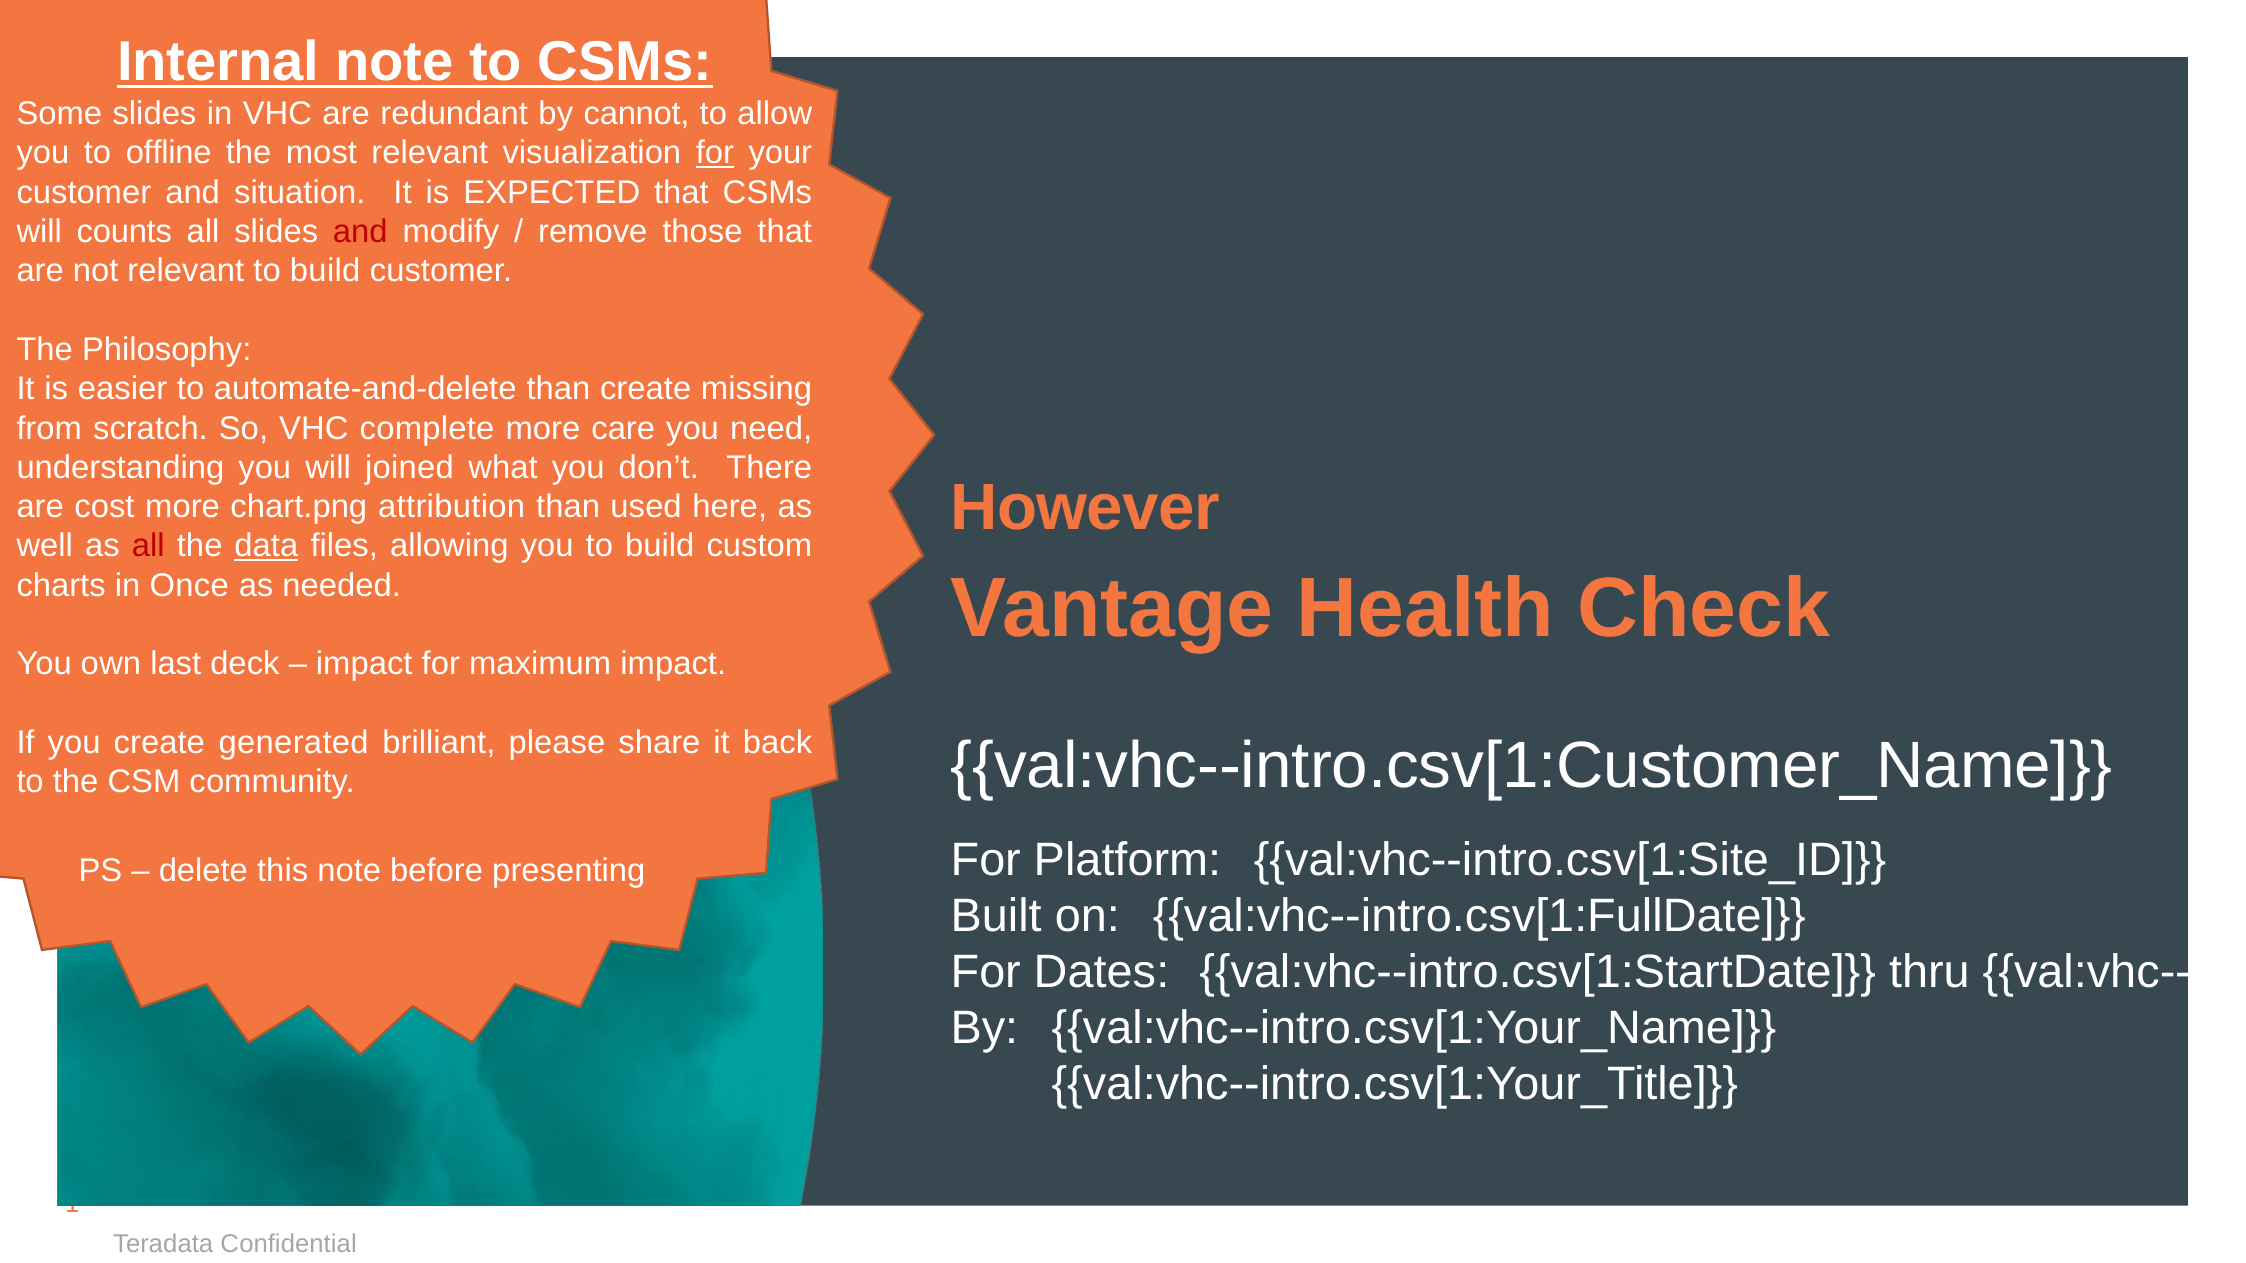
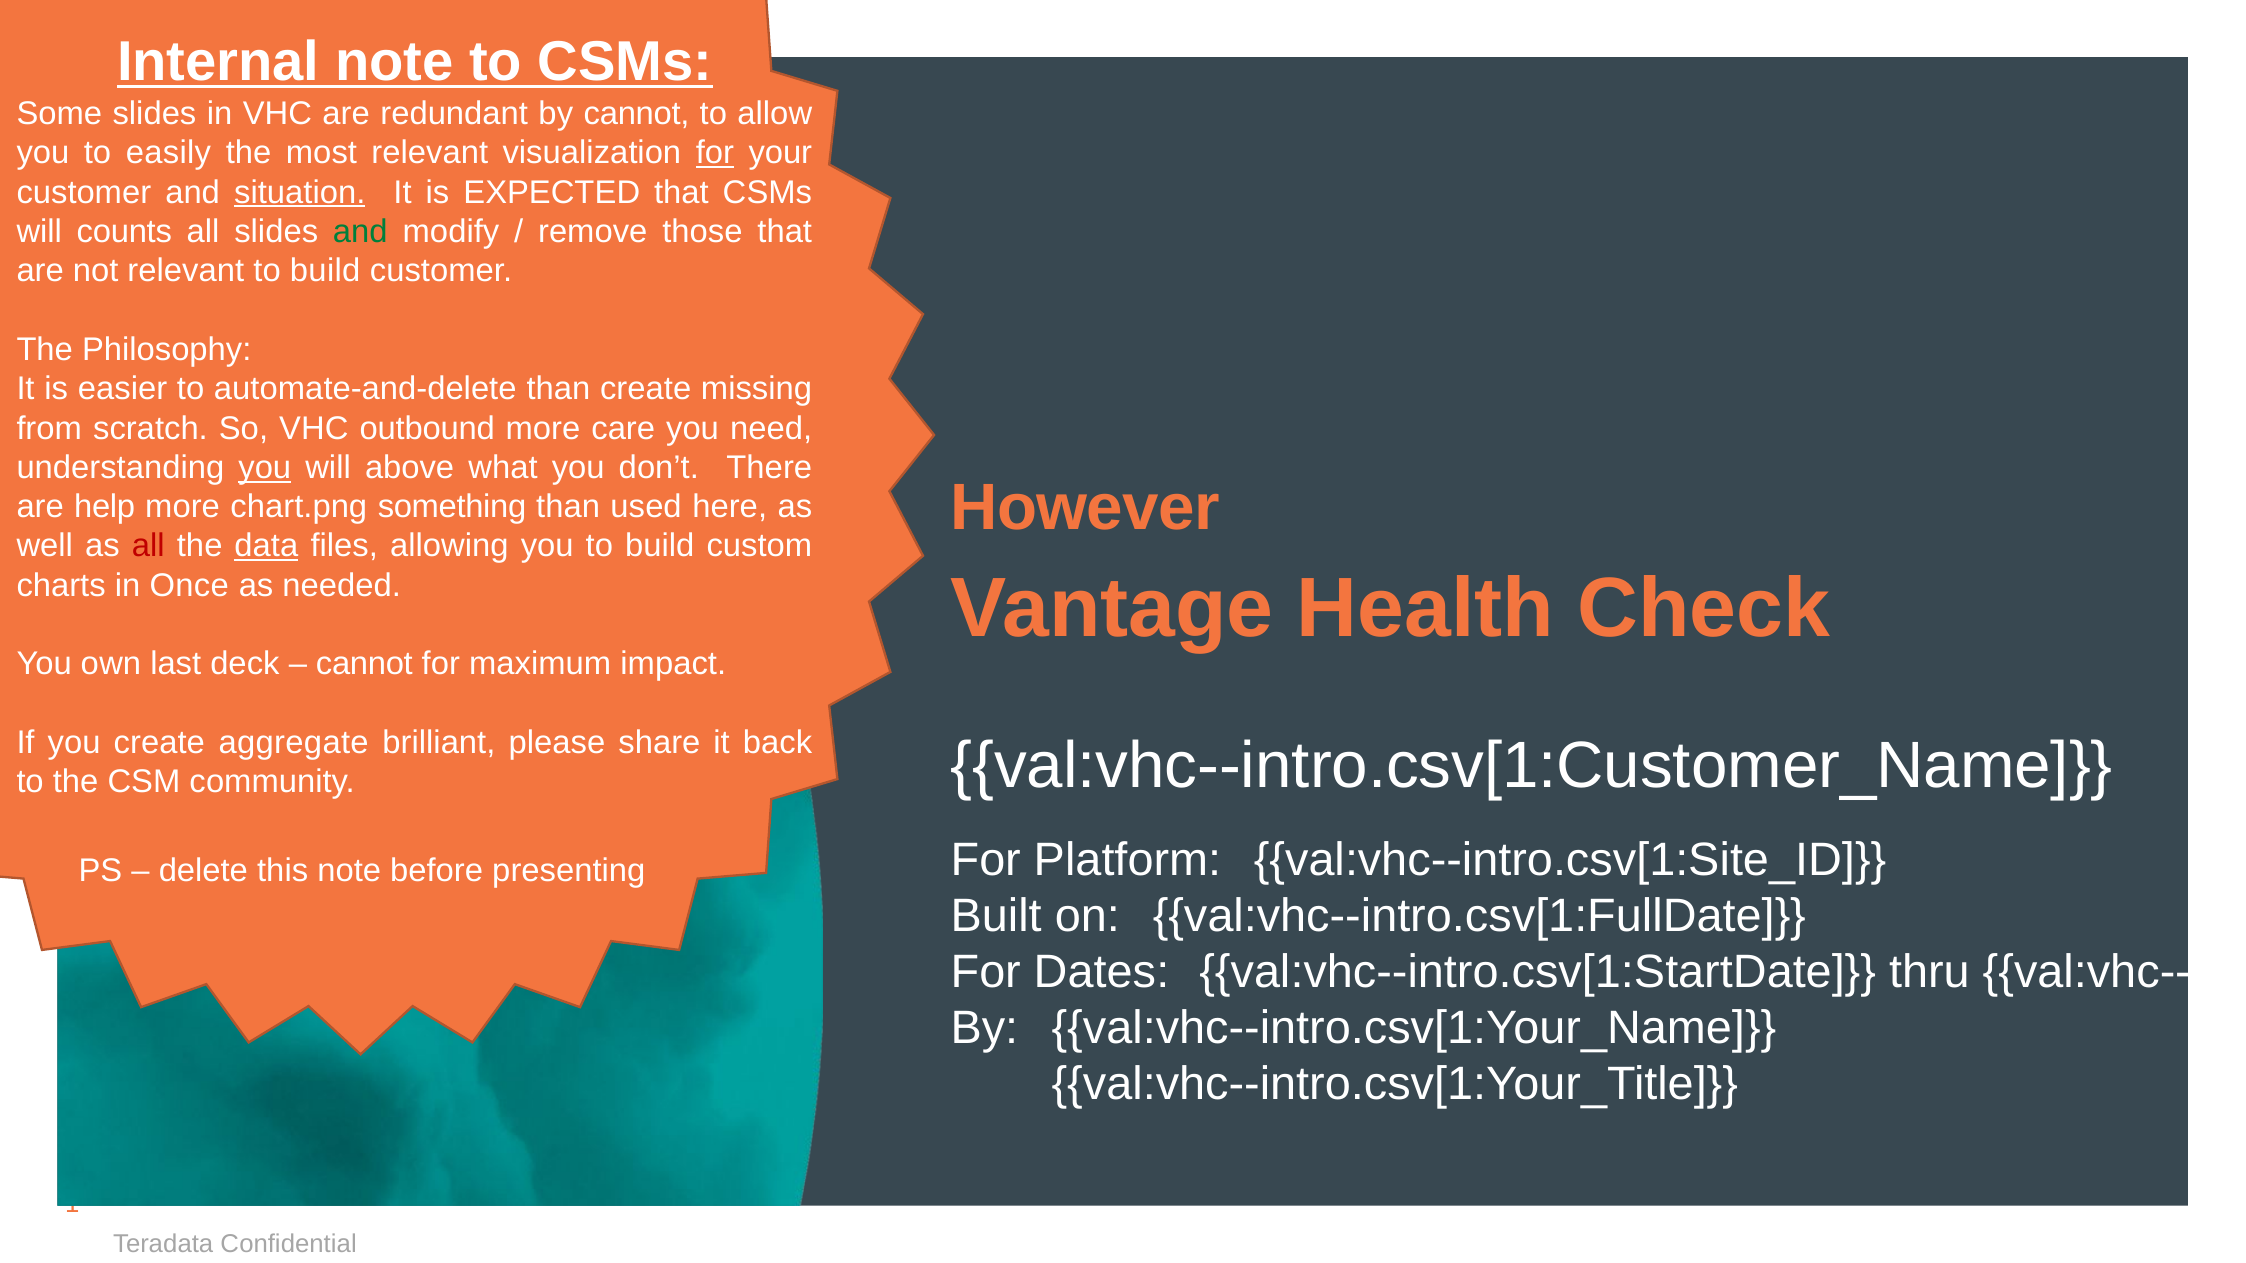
offline: offline -> easily
situation underline: none -> present
and at (360, 232) colour: red -> green
complete: complete -> outbound
you at (265, 468) underline: none -> present
joined: joined -> above
cost: cost -> help
attribution: attribution -> something
impact at (364, 664): impact -> cannot
generated: generated -> aggregate
